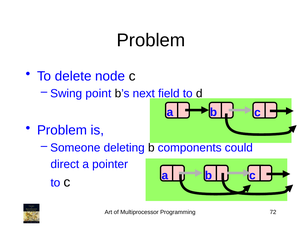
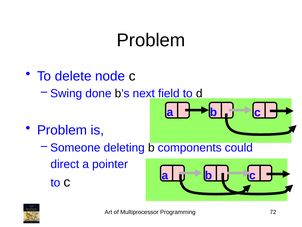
point: point -> done
